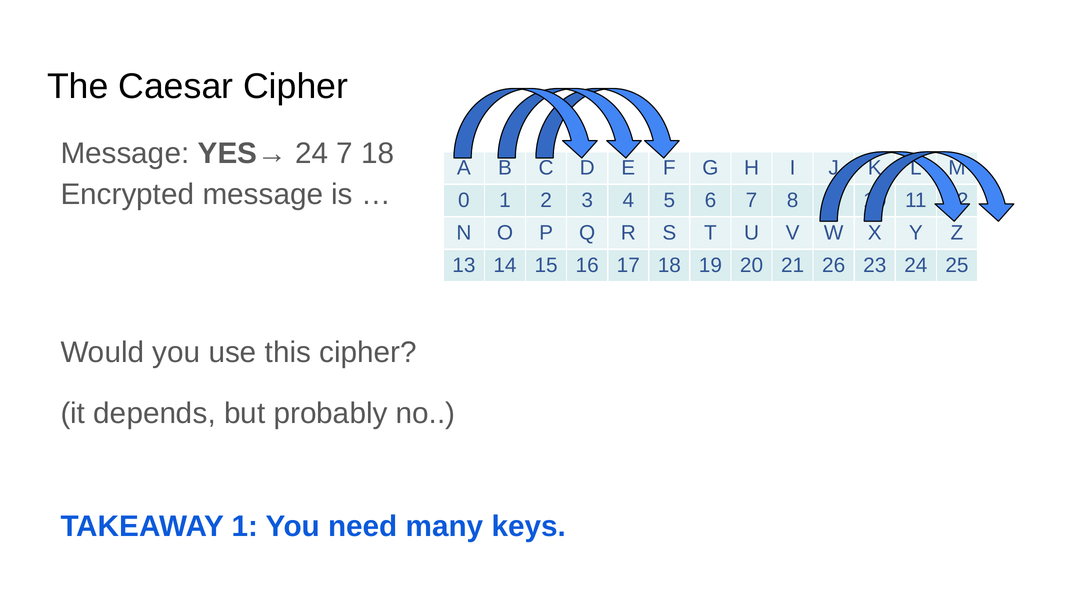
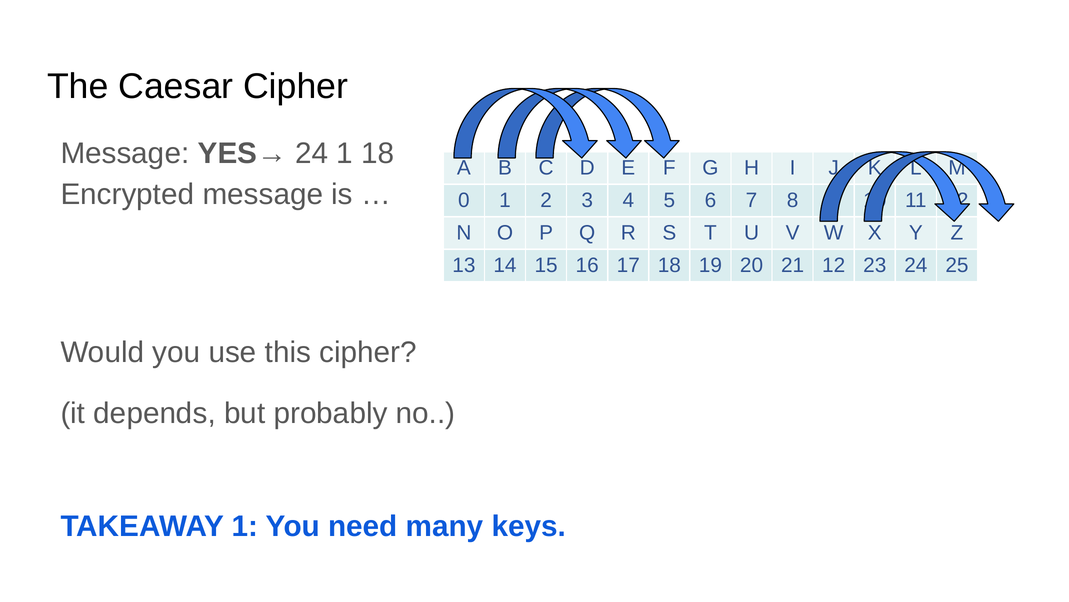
24 7: 7 -> 1
21 26: 26 -> 12
